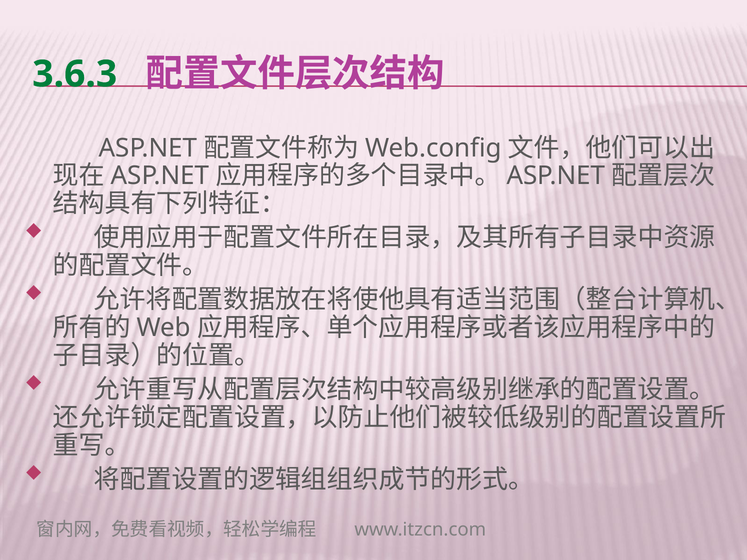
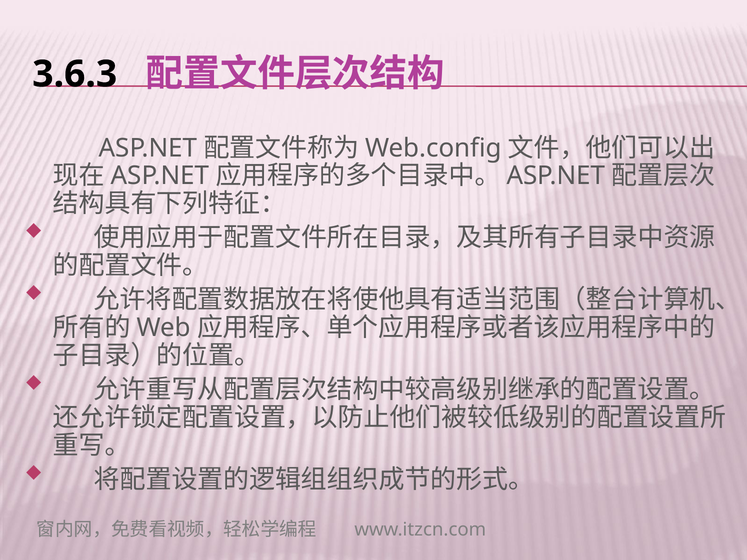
3.6.3 colour: green -> black
